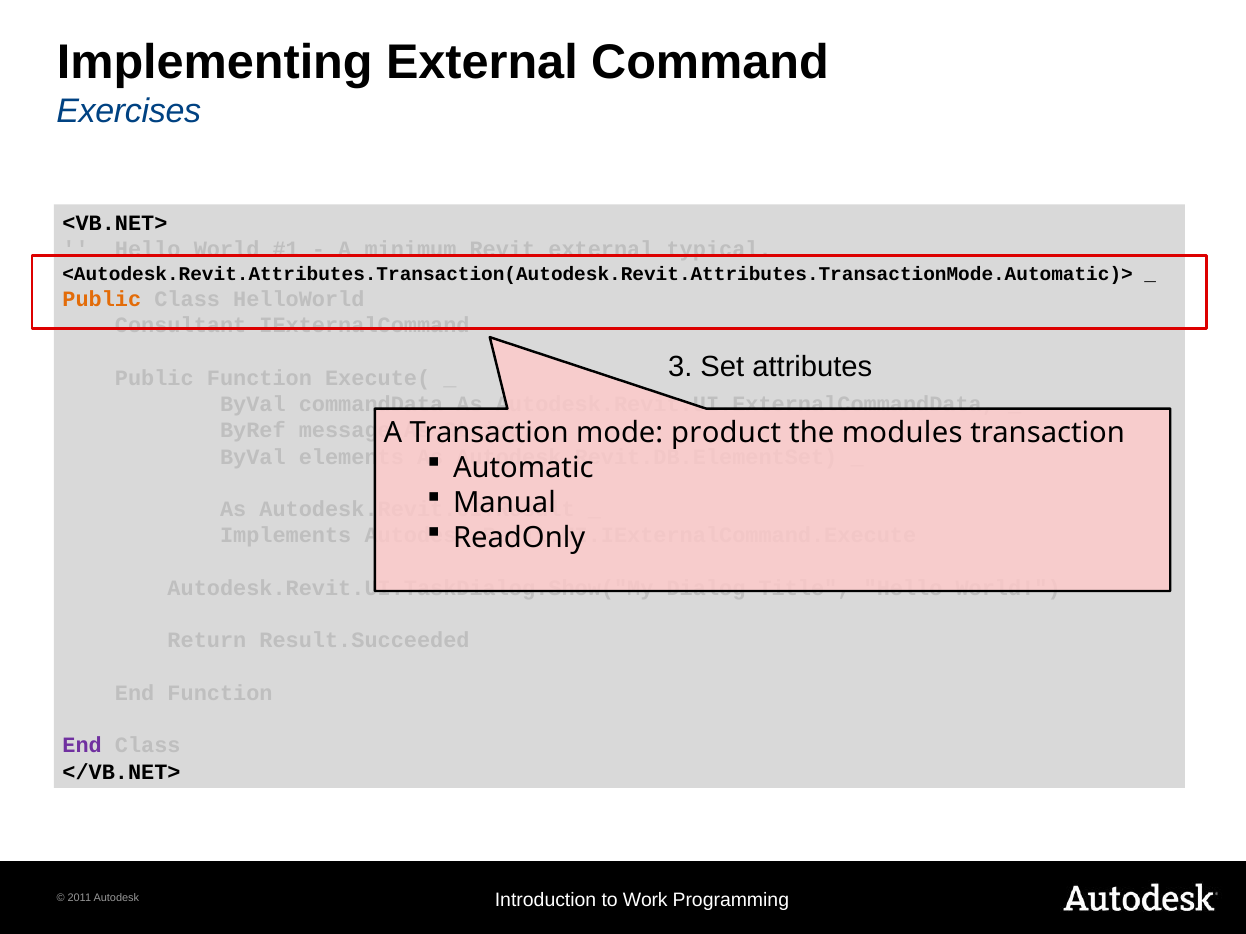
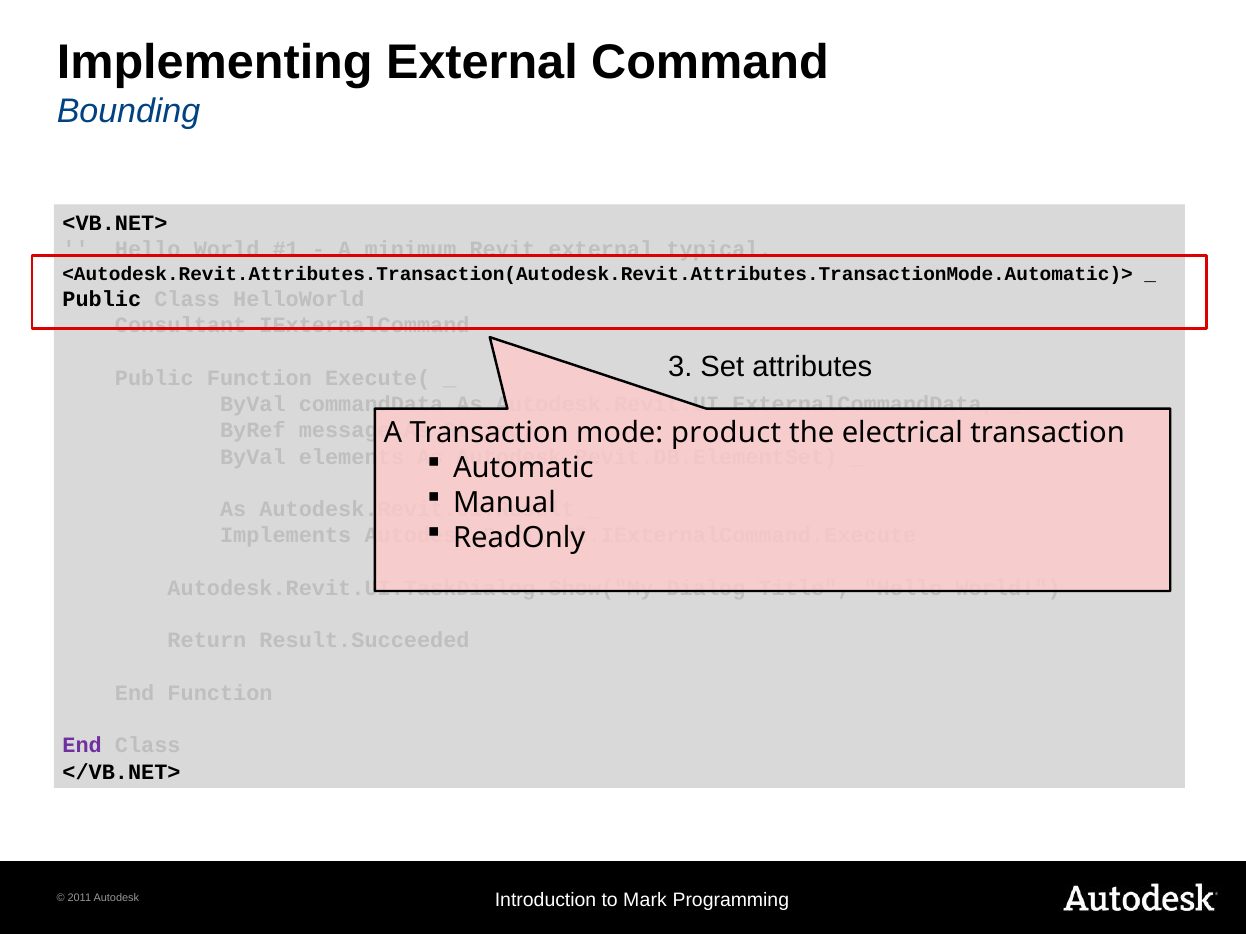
Exercises: Exercises -> Bounding
Public at (102, 299) colour: orange -> black
modules: modules -> electrical
Work: Work -> Mark
